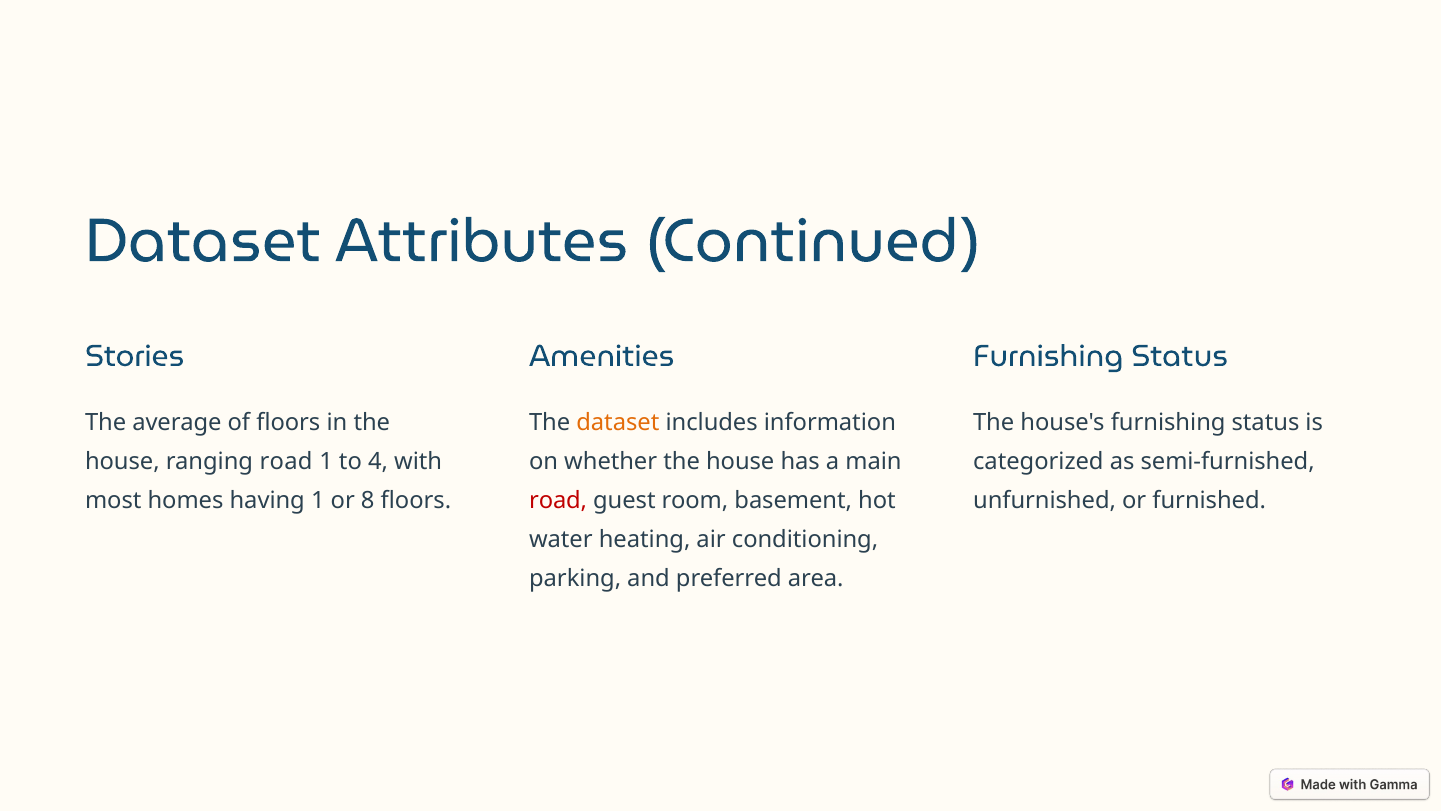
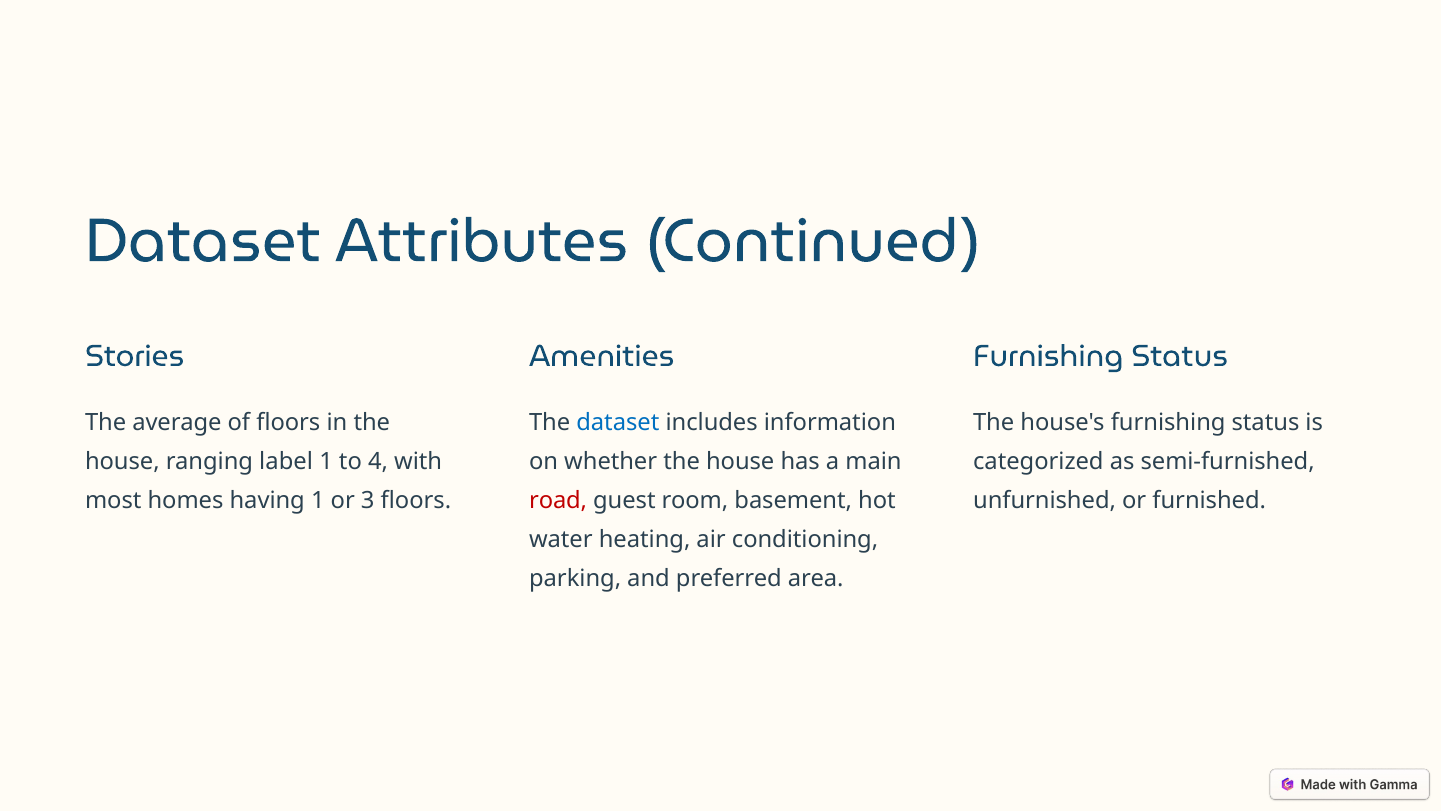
dataset at (618, 423) colour: orange -> blue
ranging road: road -> label
8: 8 -> 3
